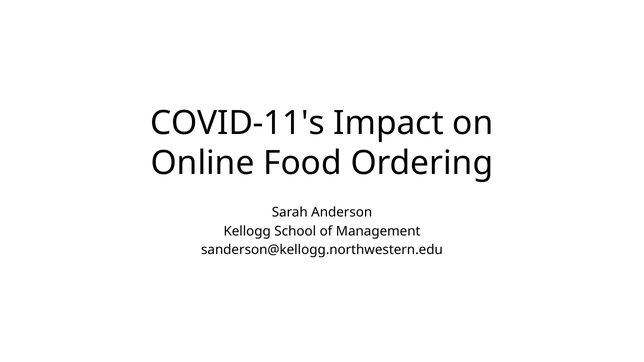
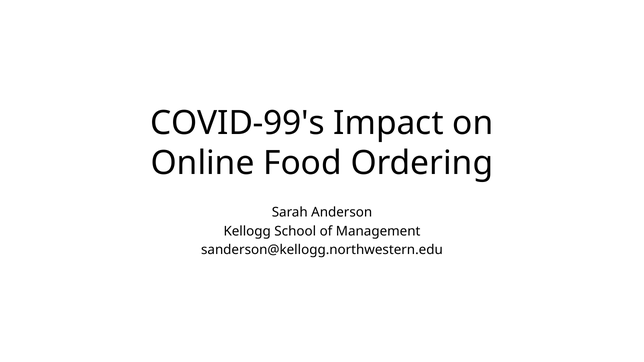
COVID-11's: COVID-11's -> COVID-99's
